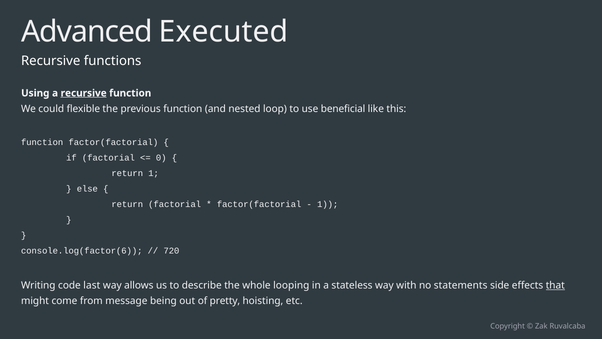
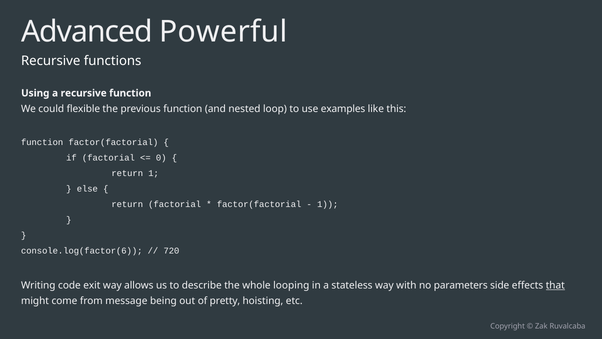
Executed: Executed -> Powerful
recursive at (84, 93) underline: present -> none
beneficial: beneficial -> examples
last: last -> exit
statements: statements -> parameters
